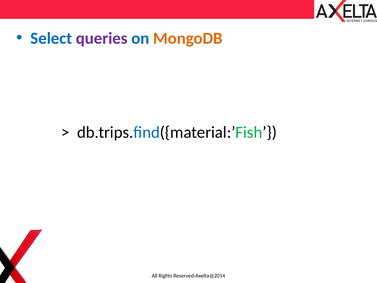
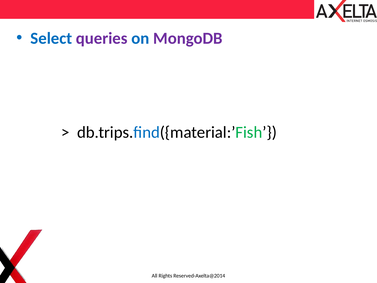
MongoDB colour: orange -> purple
